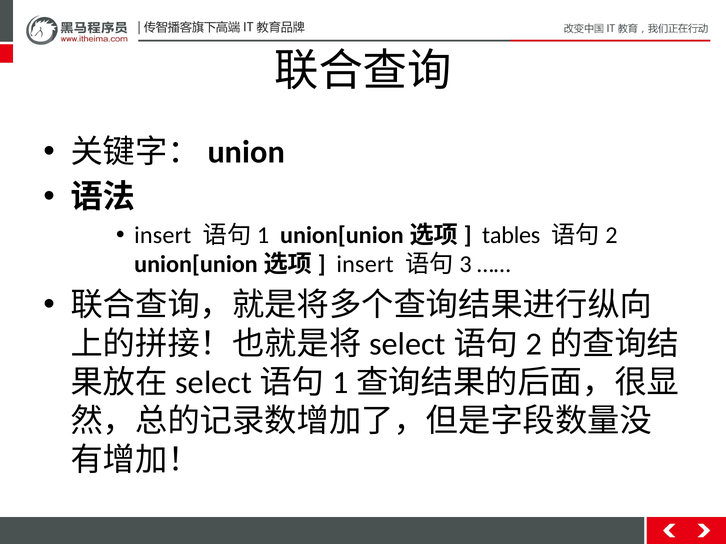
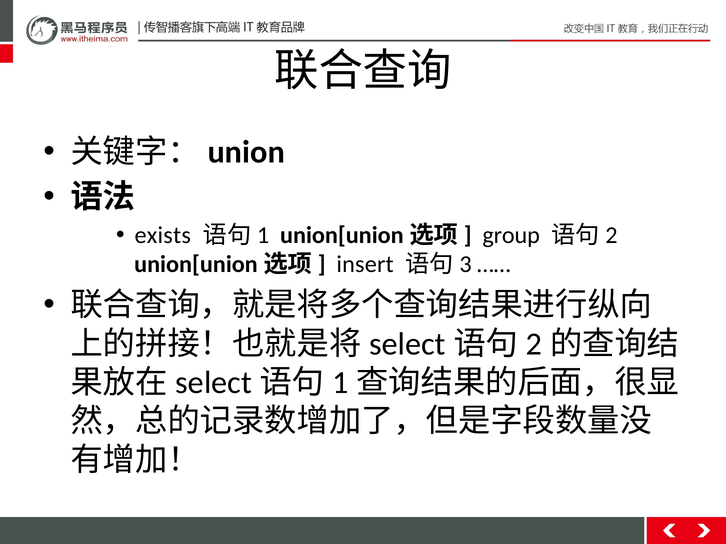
insert at (163, 236): insert -> exists
tables: tables -> group
